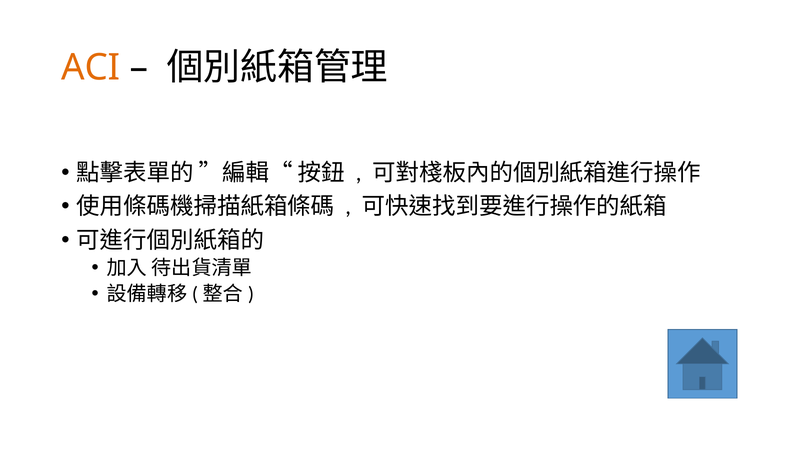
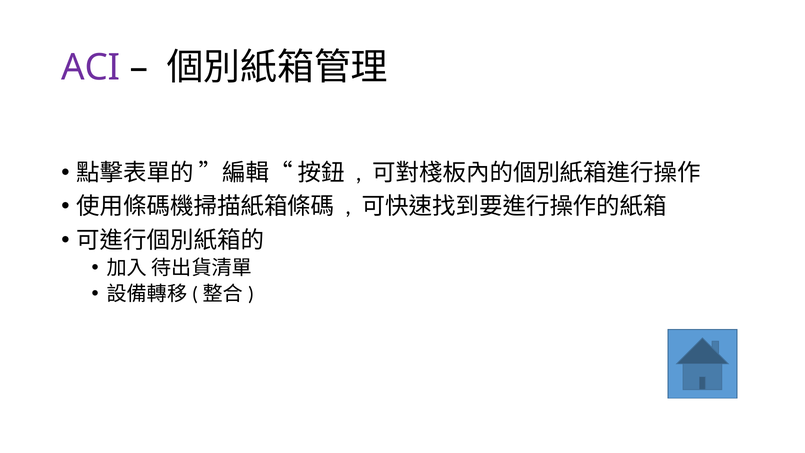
ACI colour: orange -> purple
